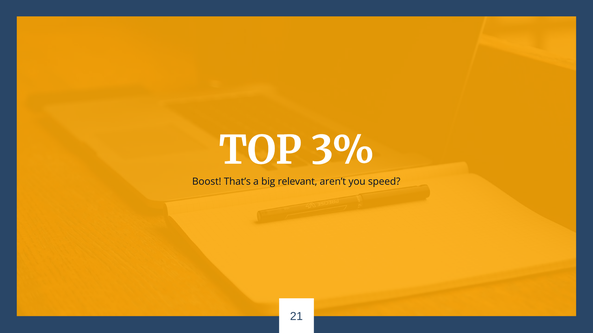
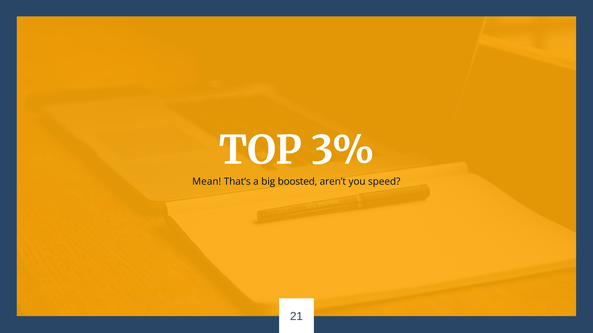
Boost: Boost -> Mean
relevant: relevant -> boosted
